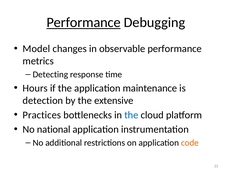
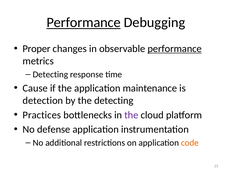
Model: Model -> Proper
performance at (175, 49) underline: none -> present
Hours: Hours -> Cause
the extensive: extensive -> detecting
the at (131, 115) colour: blue -> purple
national: national -> defense
